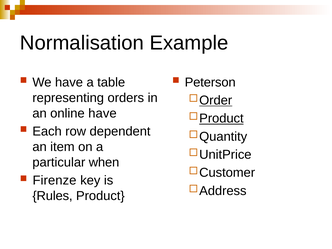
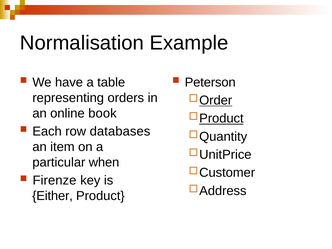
online have: have -> book
dependent: dependent -> databases
Rules: Rules -> Either
